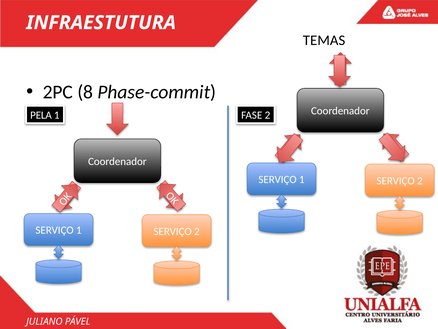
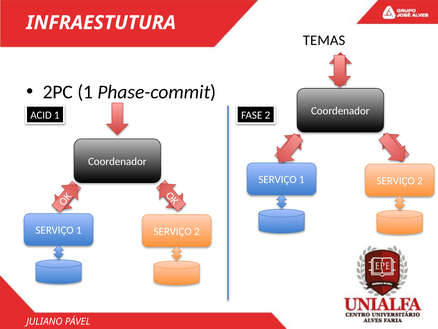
2PC 8: 8 -> 1
PELA: PELA -> ACID
